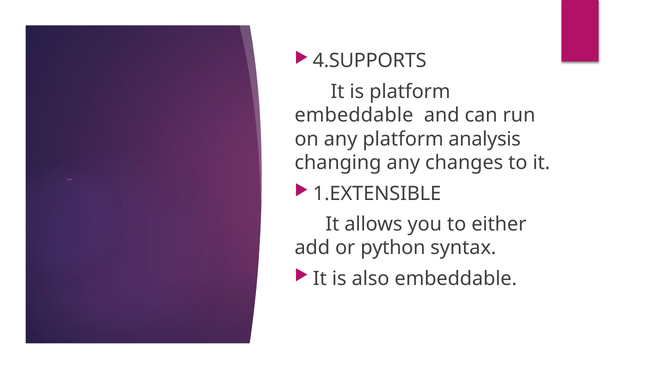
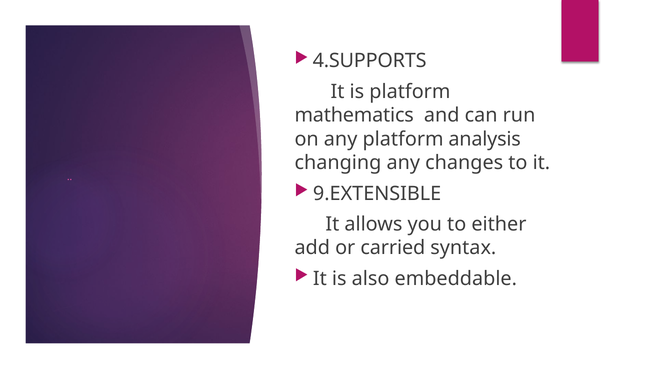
embeddable at (354, 115): embeddable -> mathematics
1.EXTENSIBLE: 1.EXTENSIBLE -> 9.EXTENSIBLE
python: python -> carried
